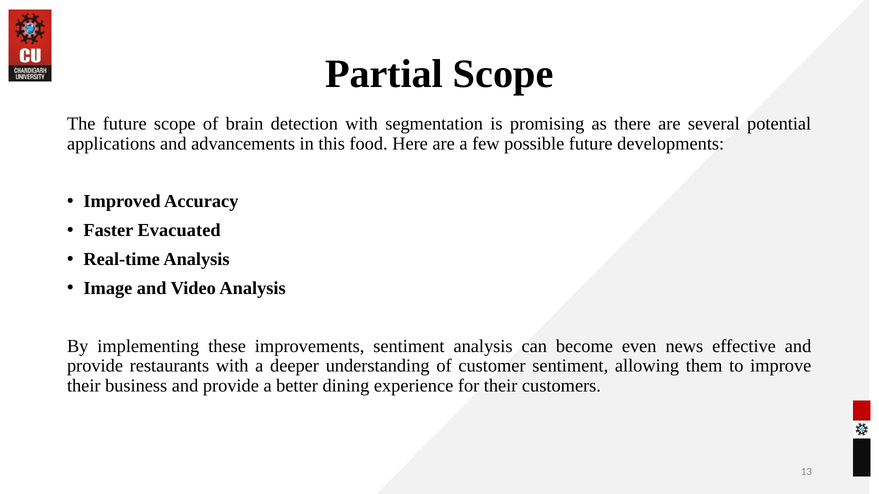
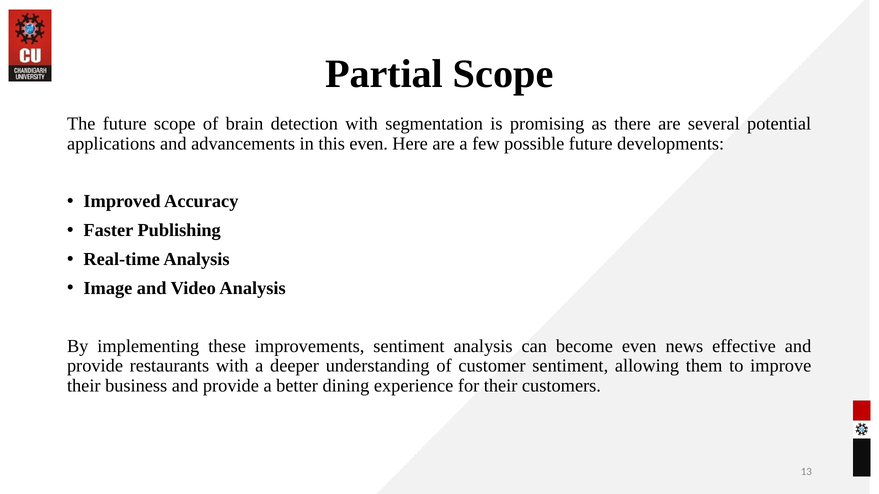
this food: food -> even
Evacuated: Evacuated -> Publishing
